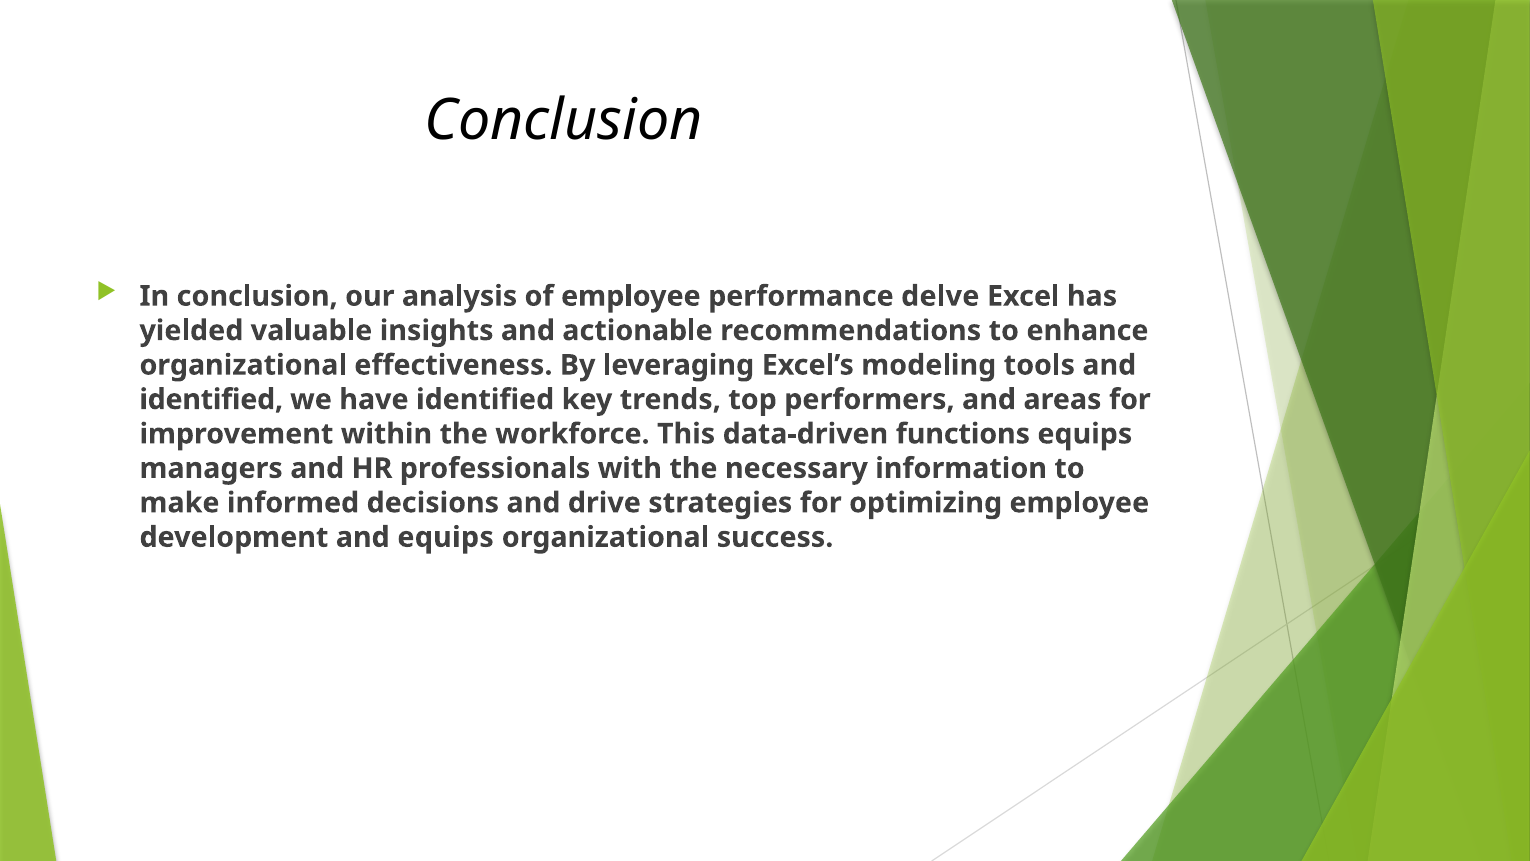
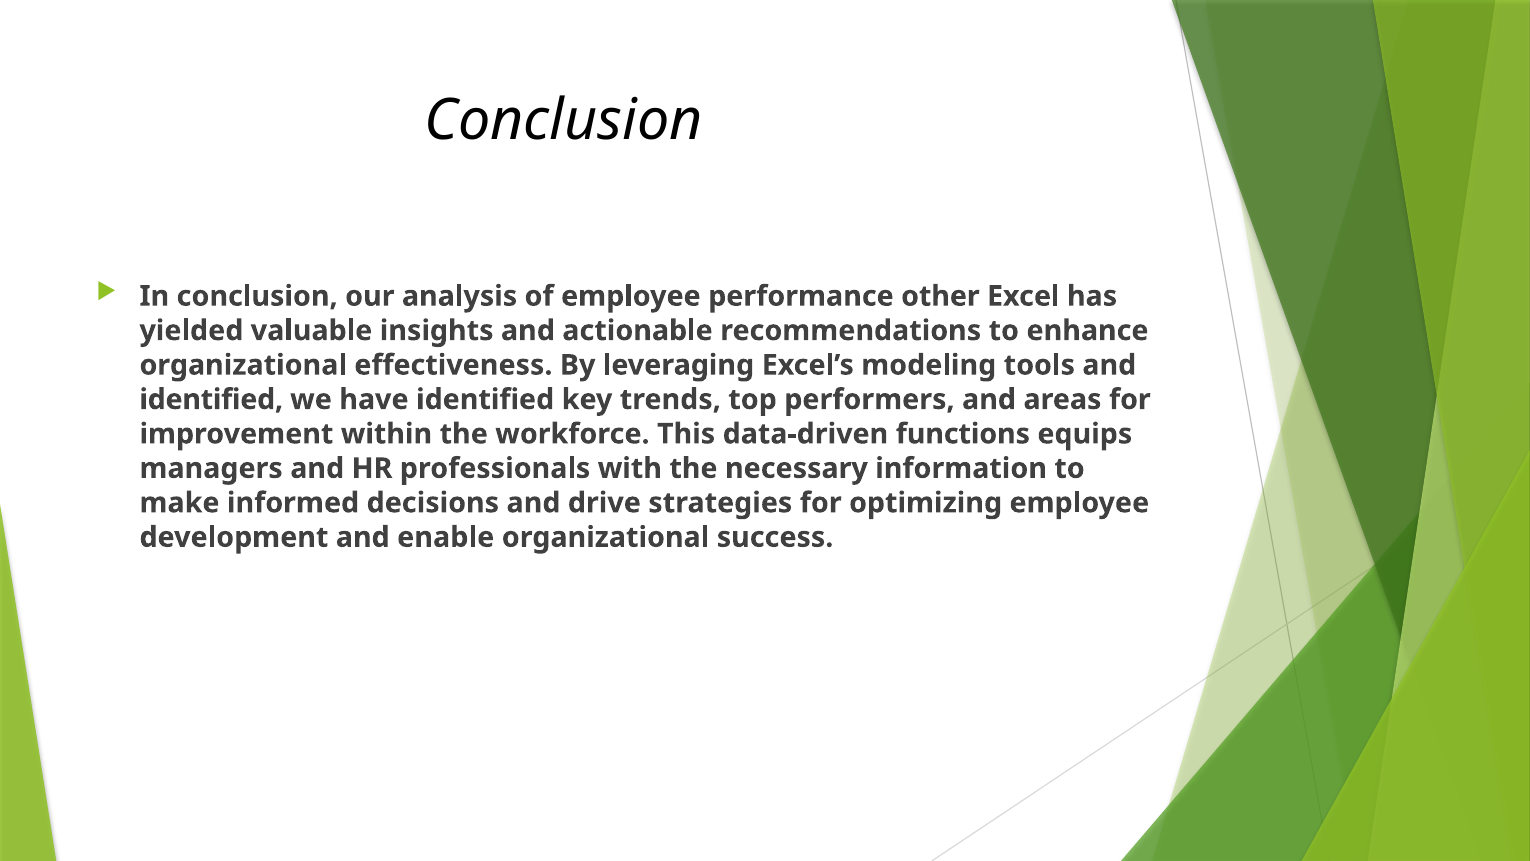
delve: delve -> other
and equips: equips -> enable
